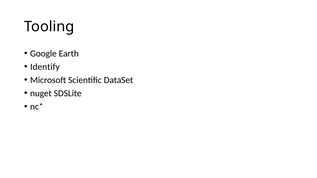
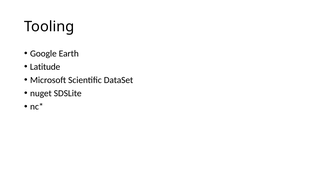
Identify: Identify -> Latitude
